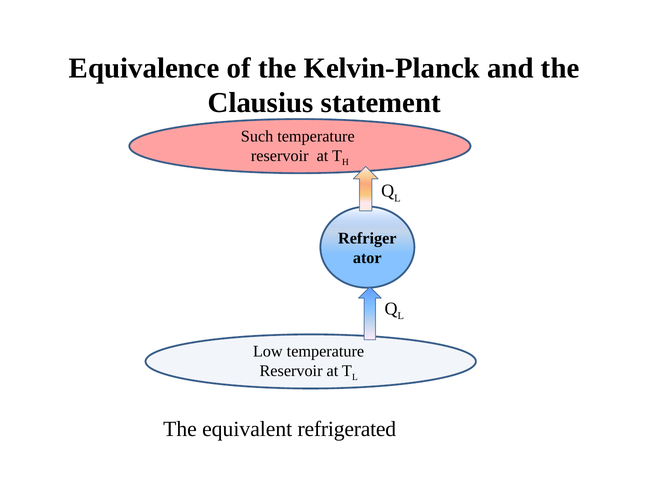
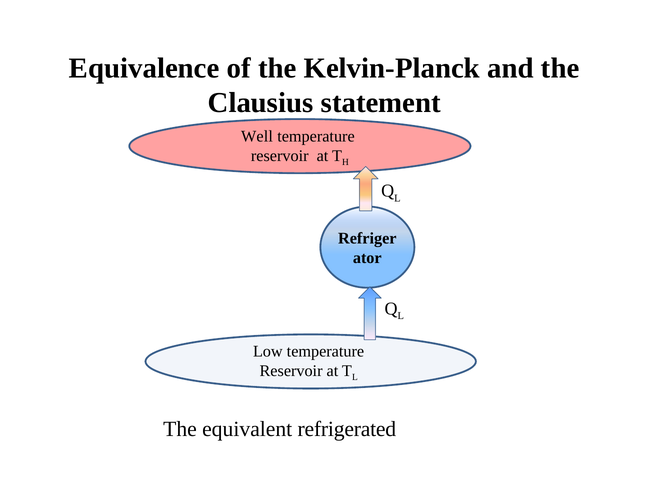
Such: Such -> Well
